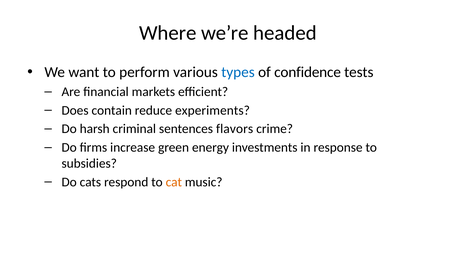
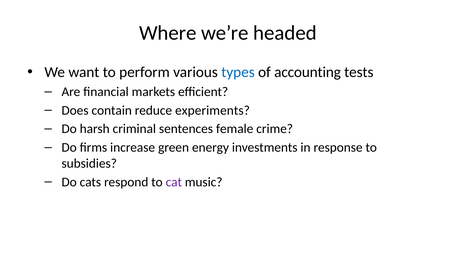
confidence: confidence -> accounting
flavors: flavors -> female
cat colour: orange -> purple
